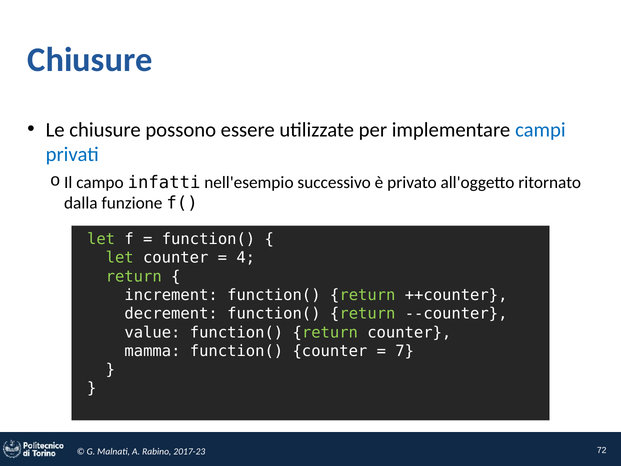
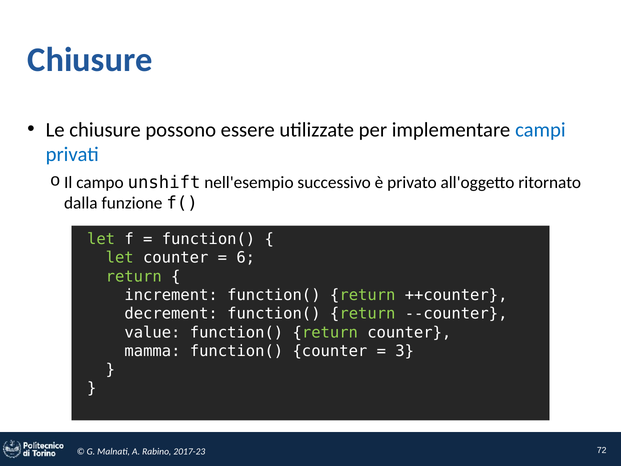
infatti: infatti -> unshift
4: 4 -> 6
7: 7 -> 3
